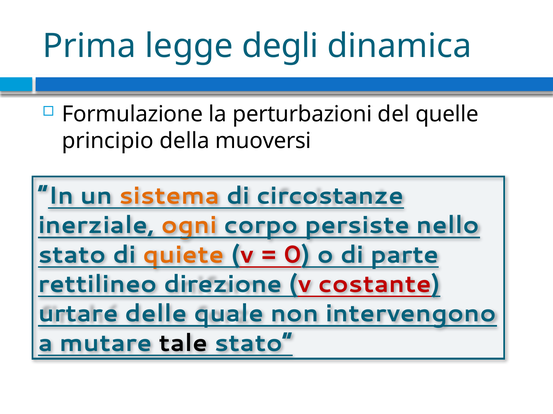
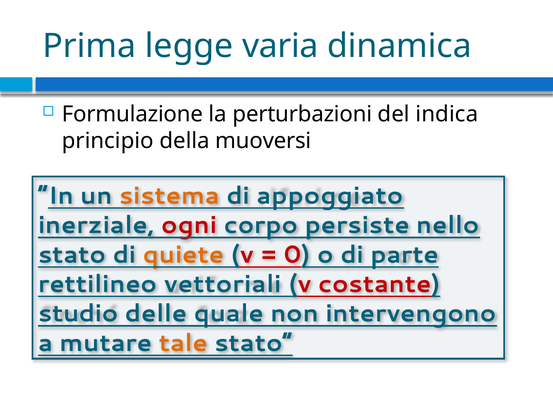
degli: degli -> varia
quelle: quelle -> indica
circostanze: circostanze -> appoggiato
ogni colour: orange -> red
direzione: direzione -> vettoriali
urtare: urtare -> studio
tale colour: black -> orange
